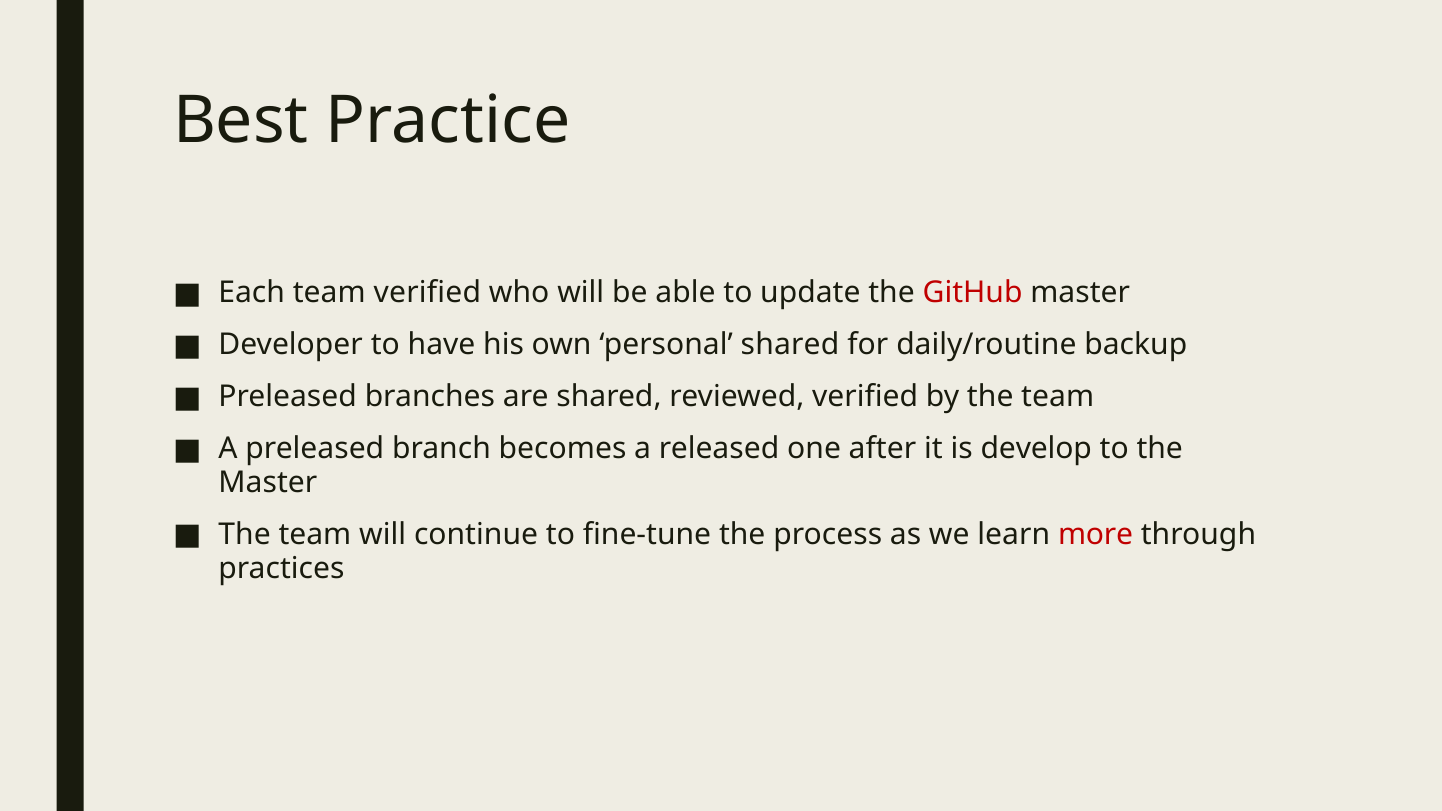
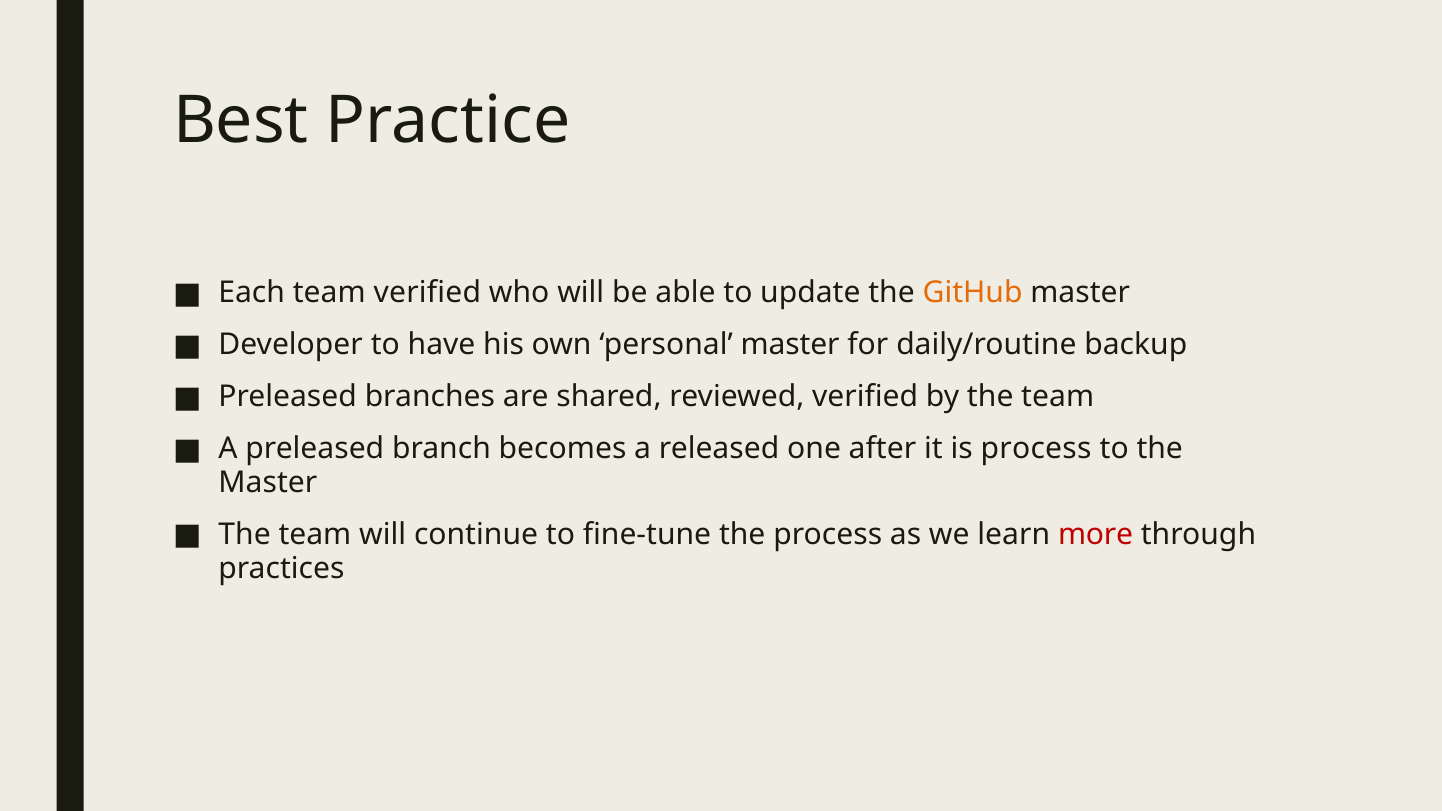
GitHub colour: red -> orange
personal shared: shared -> master
is develop: develop -> process
